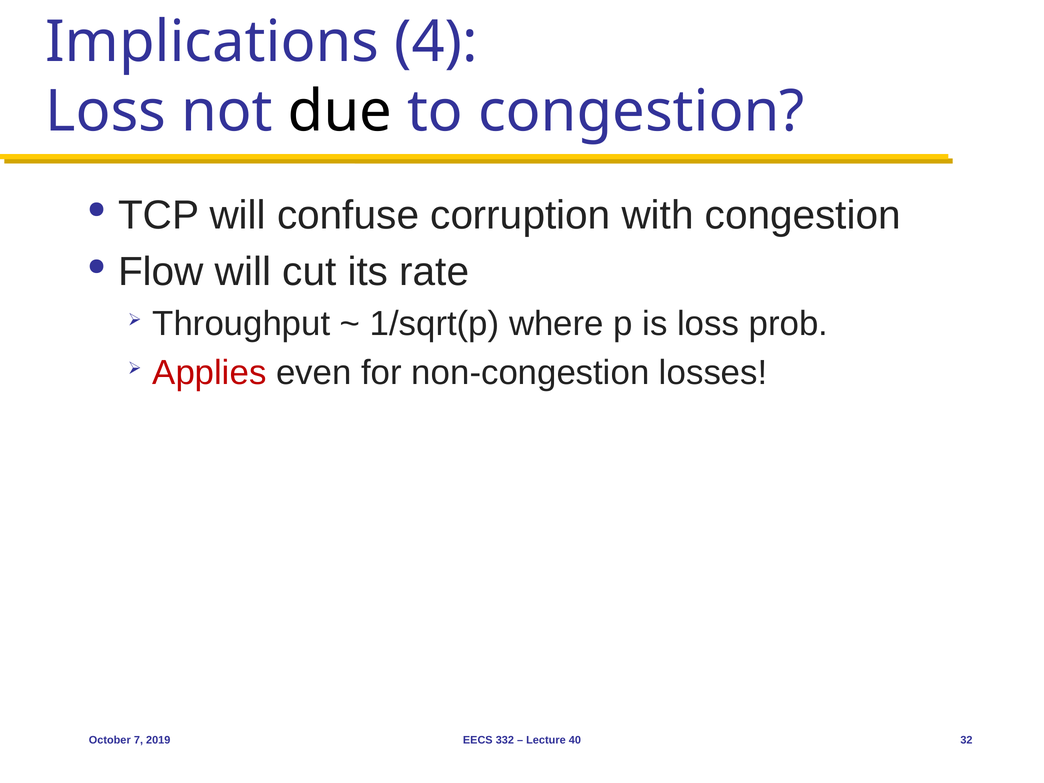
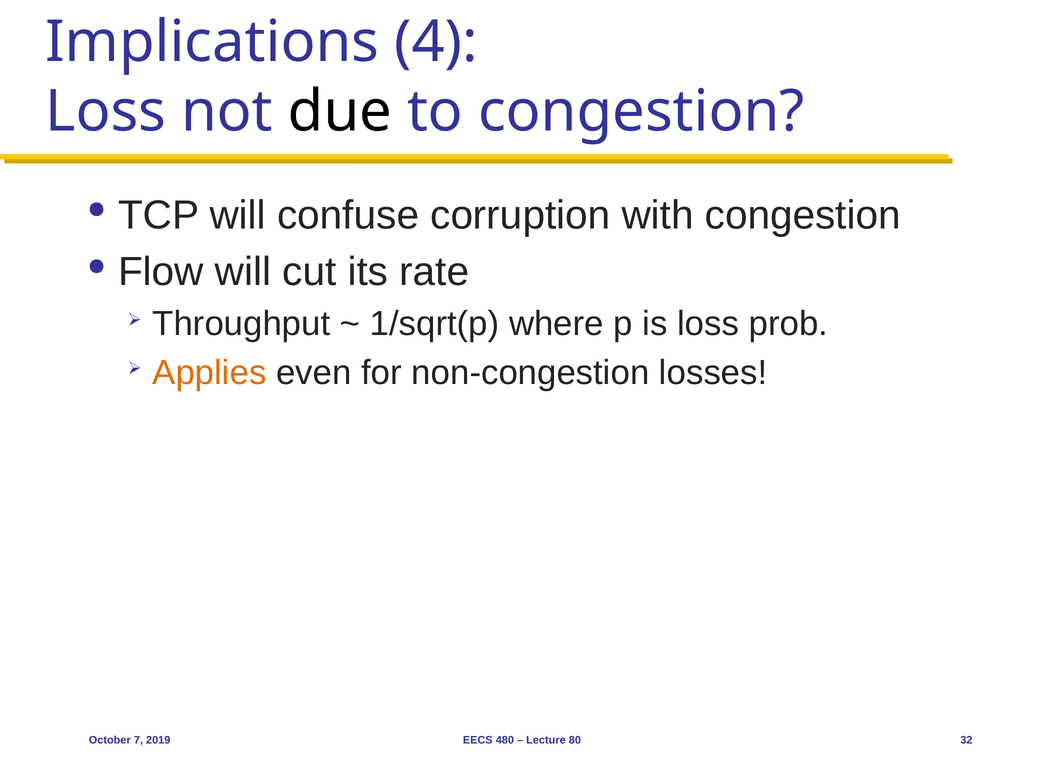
Applies colour: red -> orange
332: 332 -> 480
40: 40 -> 80
